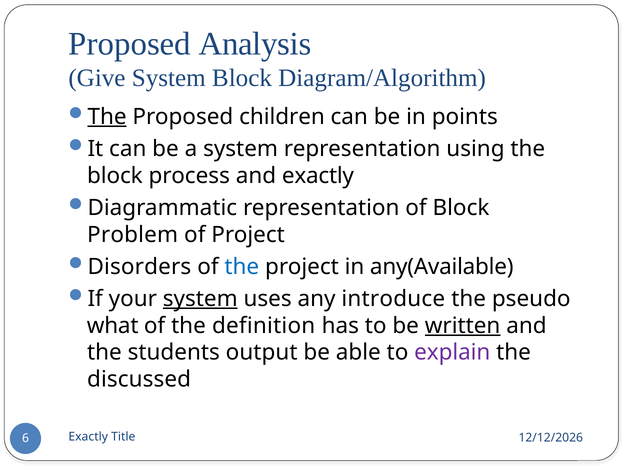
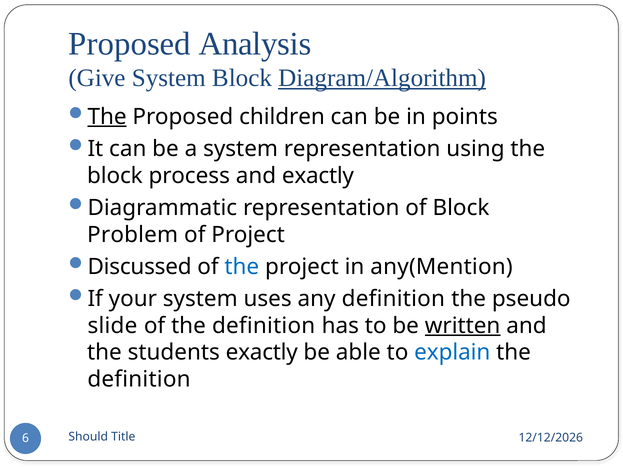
Diagram/Algorithm underline: none -> present
Disorders: Disorders -> Discussed
any(Available: any(Available -> any(Mention
system at (200, 299) underline: present -> none
any introduce: introduce -> definition
what: what -> slide
students output: output -> exactly
explain colour: purple -> blue
discussed at (139, 380): discussed -> definition
Exactly at (88, 437): Exactly -> Should
